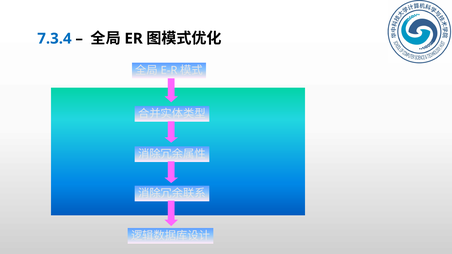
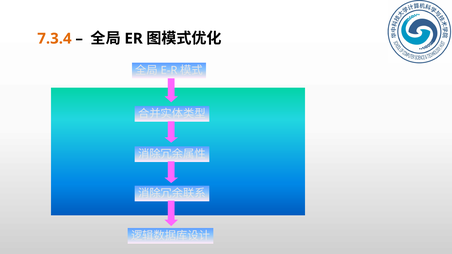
7.3.4 colour: blue -> orange
